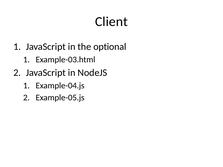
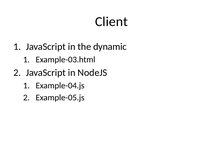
optional: optional -> dynamic
